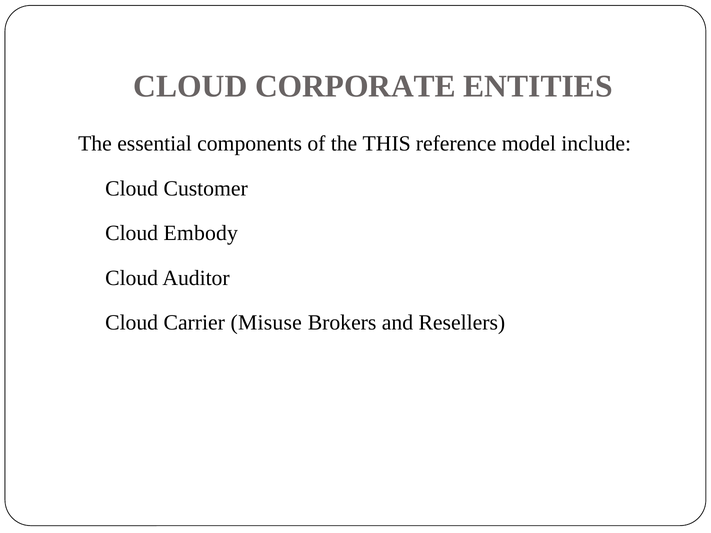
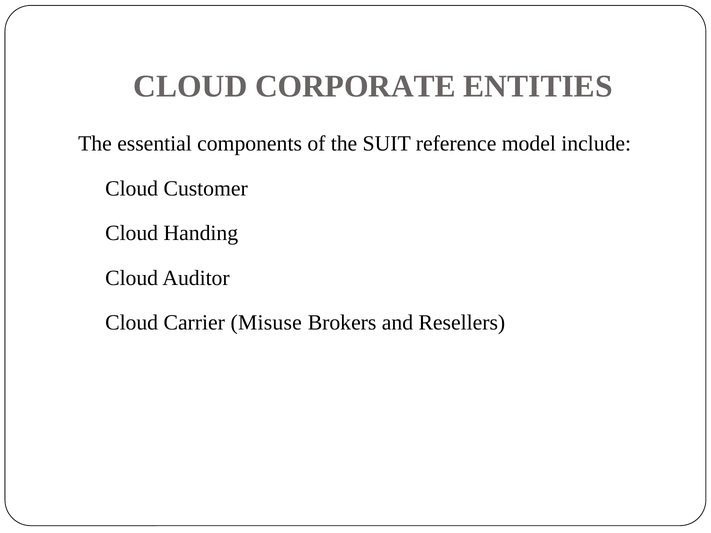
THIS: THIS -> SUIT
Embody: Embody -> Handing
